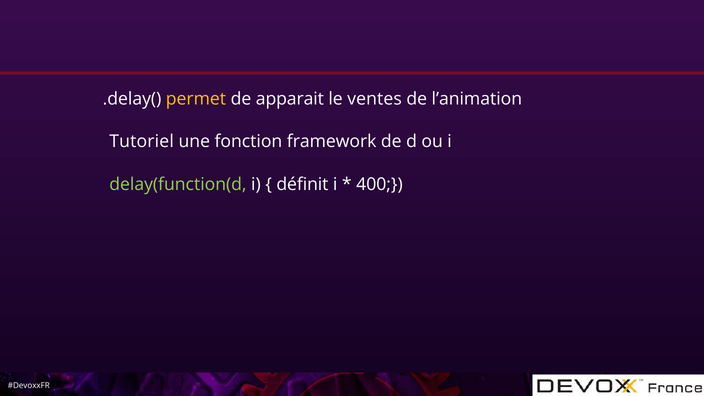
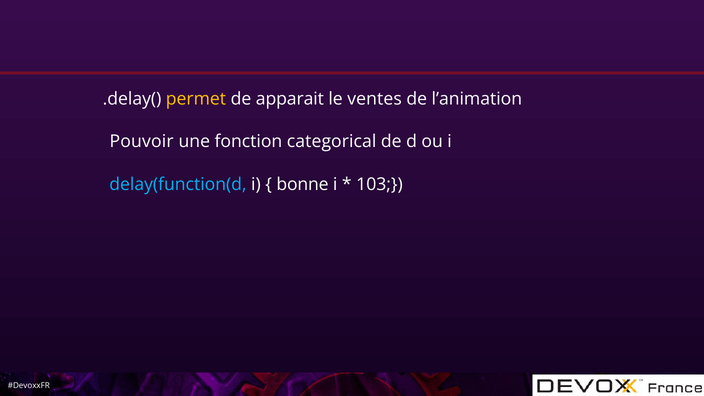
Tutoriel: Tutoriel -> Pouvoir
framework: framework -> categorical
delay(function(d colour: light green -> light blue
définit: définit -> bonne
400: 400 -> 103
